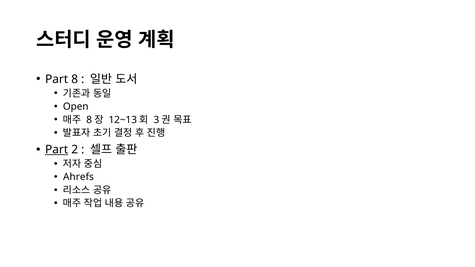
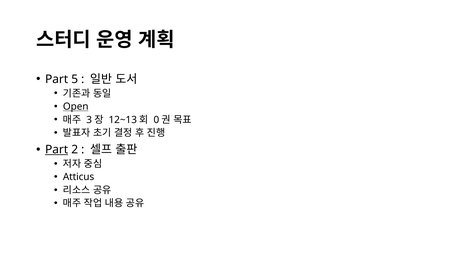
Part 8: 8 -> 5
Open underline: none -> present
8 at (89, 120): 8 -> 3
3: 3 -> 0
Ahrefs: Ahrefs -> Atticus
